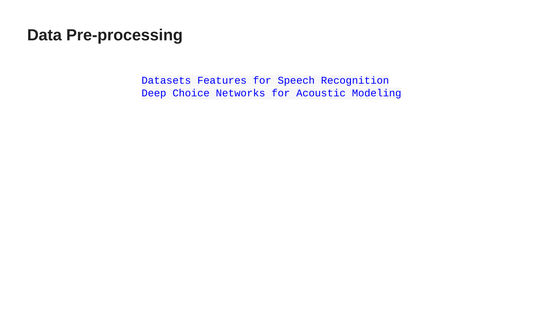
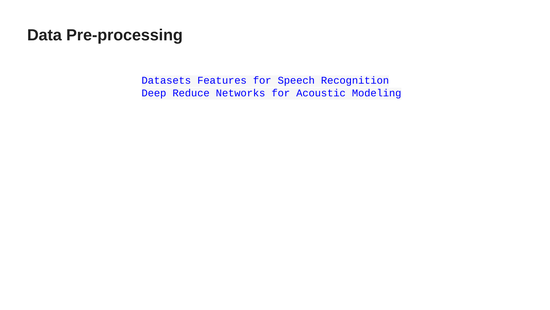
Choice: Choice -> Reduce
